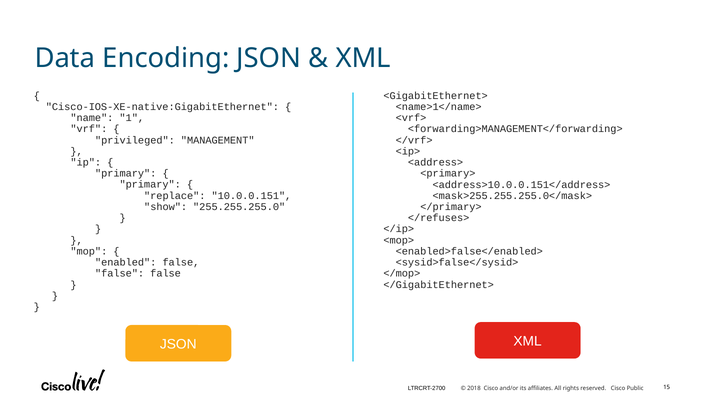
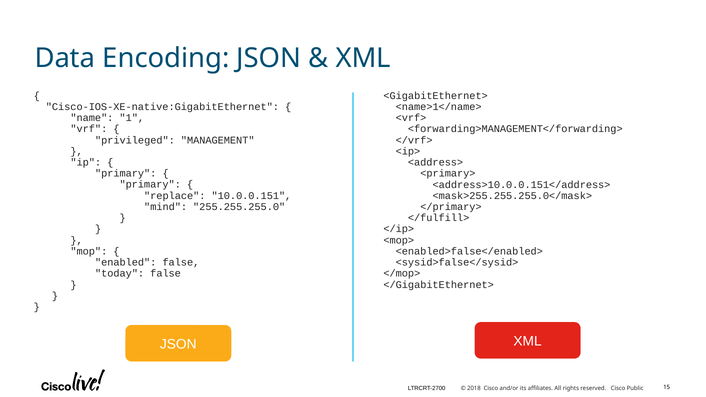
show: show -> mind
</refuses>: </refuses> -> </fulfill>
false at (120, 274): false -> today
